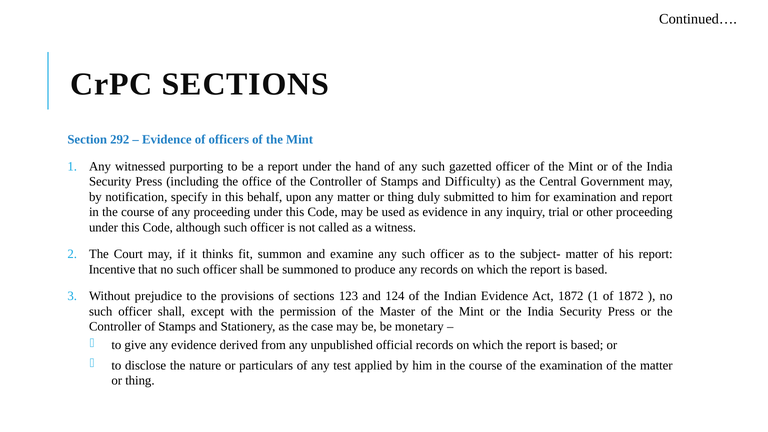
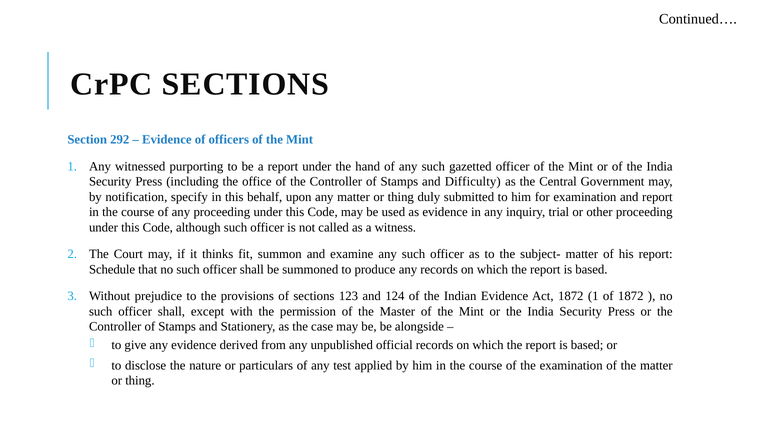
Incentive: Incentive -> Schedule
monetary: monetary -> alongside
